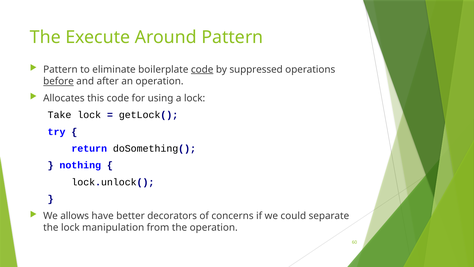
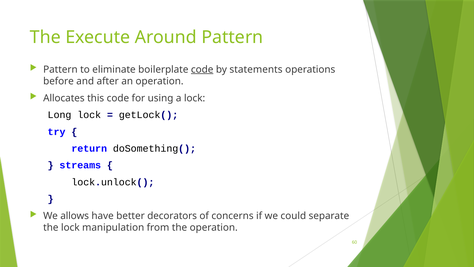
suppressed: suppressed -> statements
before underline: present -> none
Take: Take -> Long
nothing: nothing -> streams
